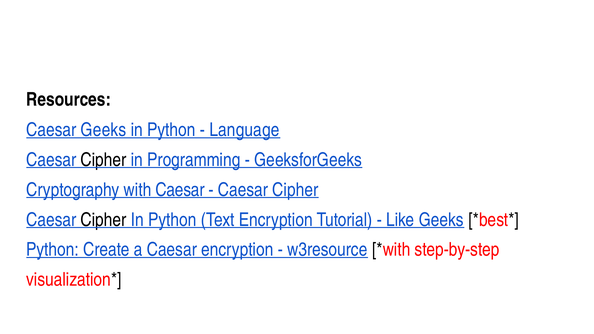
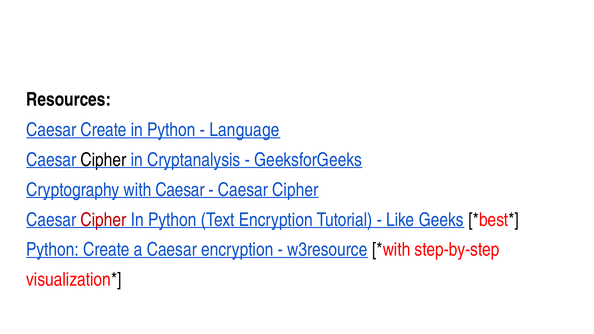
Caesar Geeks: Geeks -> Create
Programming: Programming -> Cryptanalysis
Cipher at (104, 220) colour: black -> red
